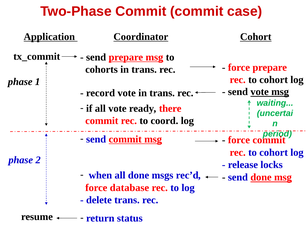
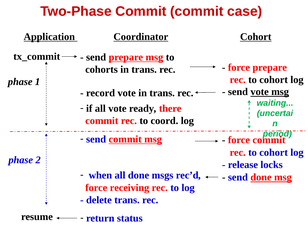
database: database -> receiving
